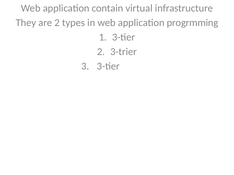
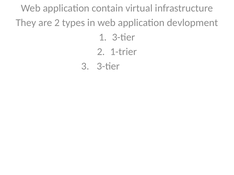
progrmming: progrmming -> devlopment
3-trier: 3-trier -> 1-trier
